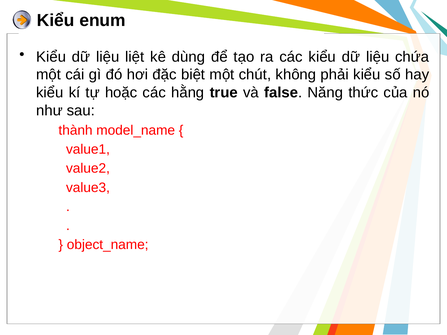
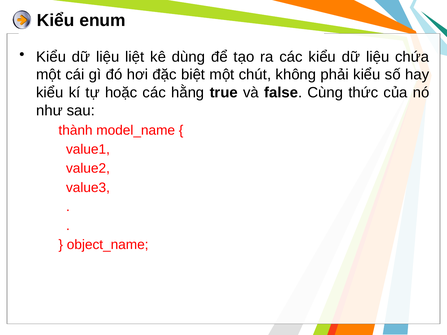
Năng: Năng -> Cùng
